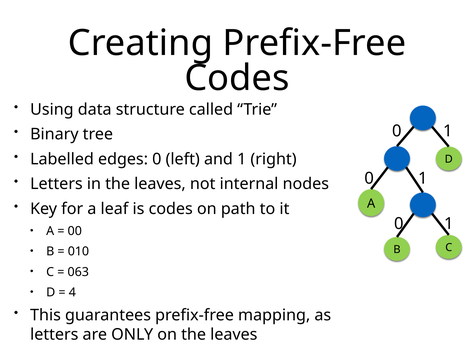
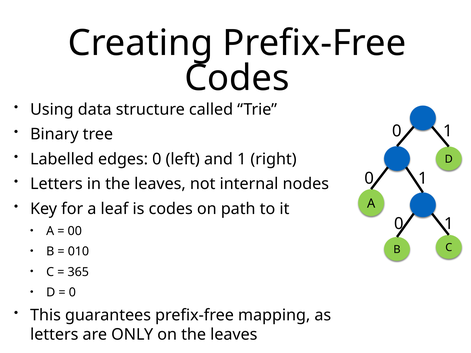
063: 063 -> 365
4 at (72, 293): 4 -> 0
